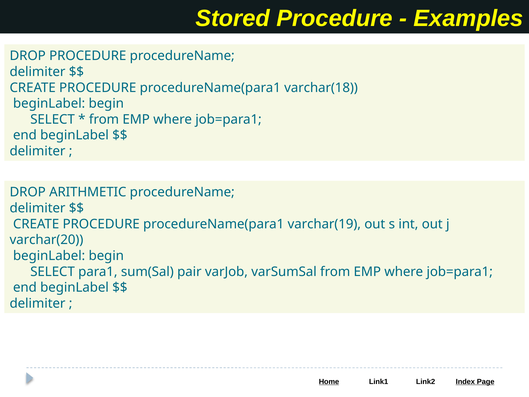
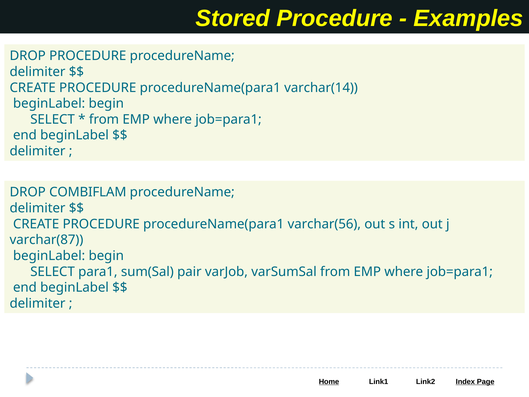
varchar(18: varchar(18 -> varchar(14
ARITHMETIC: ARITHMETIC -> COMBIFLAM
varchar(19: varchar(19 -> varchar(56
varchar(20: varchar(20 -> varchar(87
